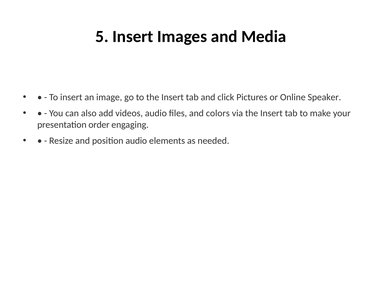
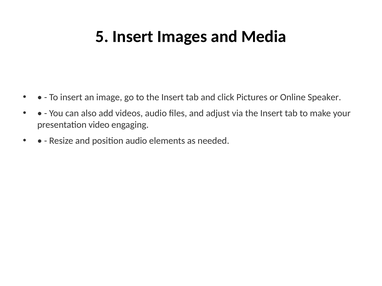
colors: colors -> adjust
order: order -> video
